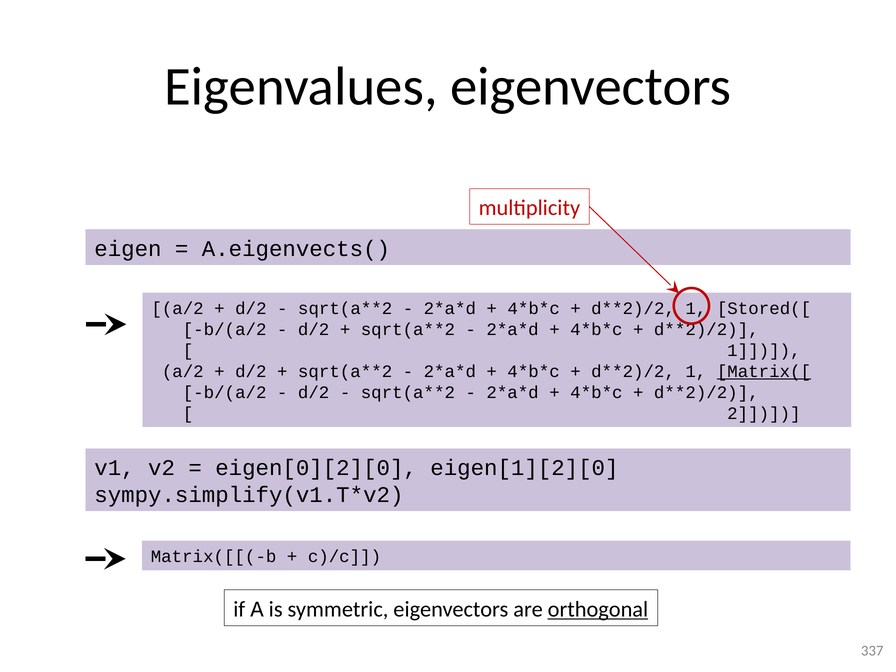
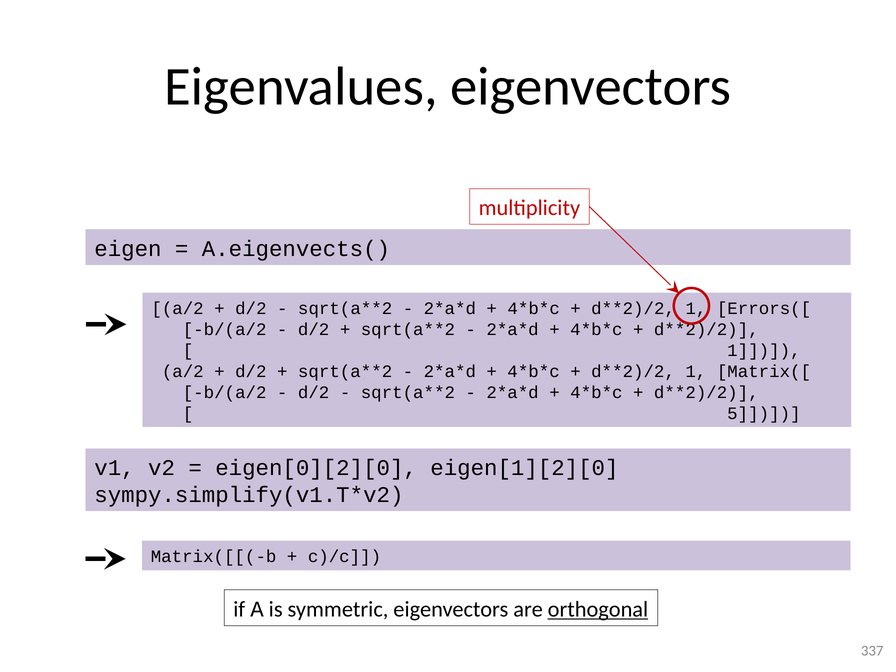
Stored([: Stored([ -> Errors([
Matrix([ underline: present -> none
2: 2 -> 5
